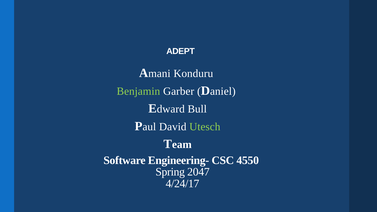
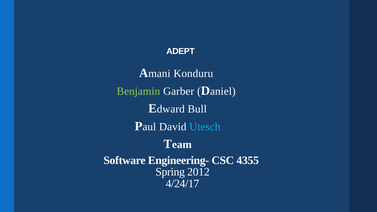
Utesch colour: light green -> light blue
4550: 4550 -> 4355
2047: 2047 -> 2012
